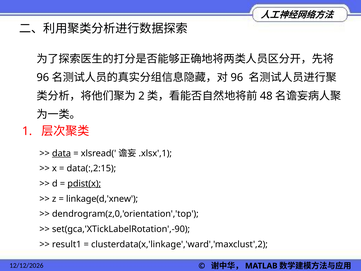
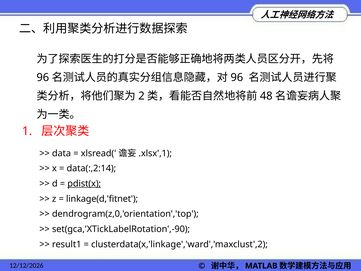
data underline: present -> none
data(:,2:15: data(:,2:15 -> data(:,2:14
linkage(d,'xnew: linkage(d,'xnew -> linkage(d,'fitnet
